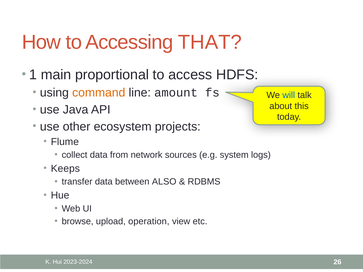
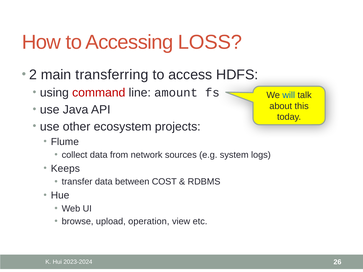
THAT: THAT -> LOSS
1: 1 -> 2
proportional: proportional -> transferring
command colour: orange -> red
ALSO: ALSO -> COST
